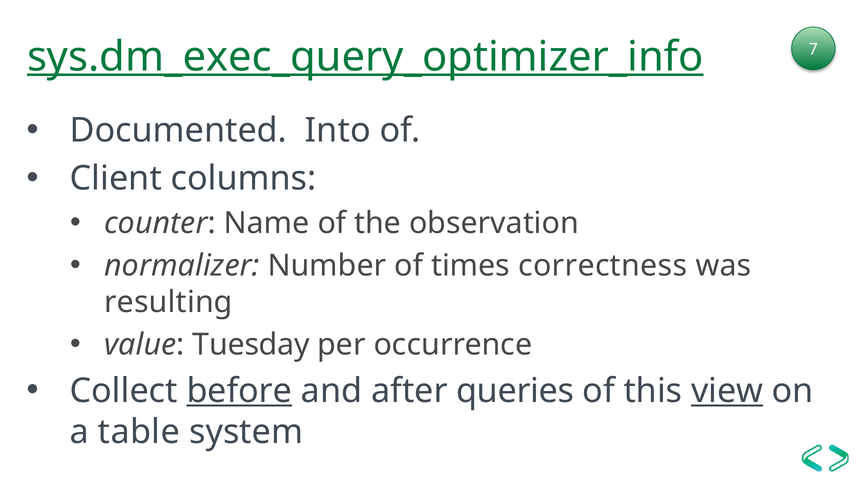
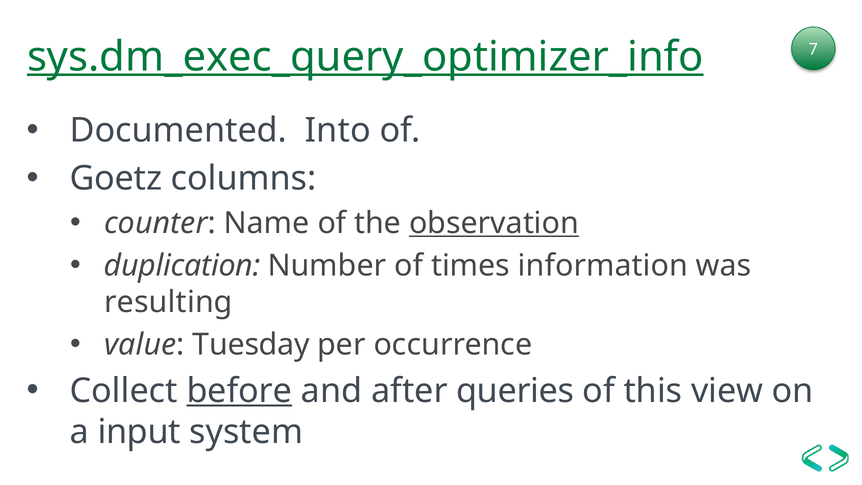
Client: Client -> Goetz
observation underline: none -> present
normalizer: normalizer -> duplication
correctness: correctness -> information
view underline: present -> none
table: table -> input
